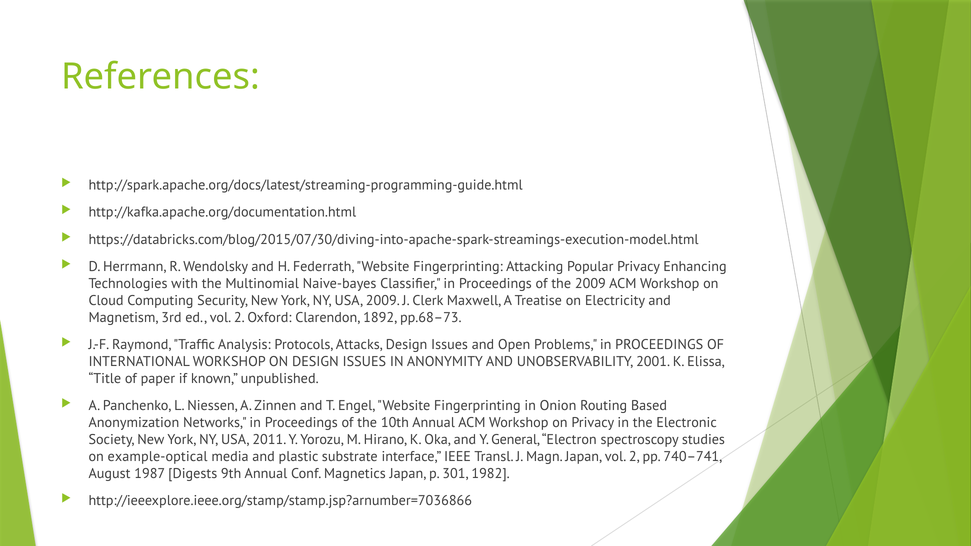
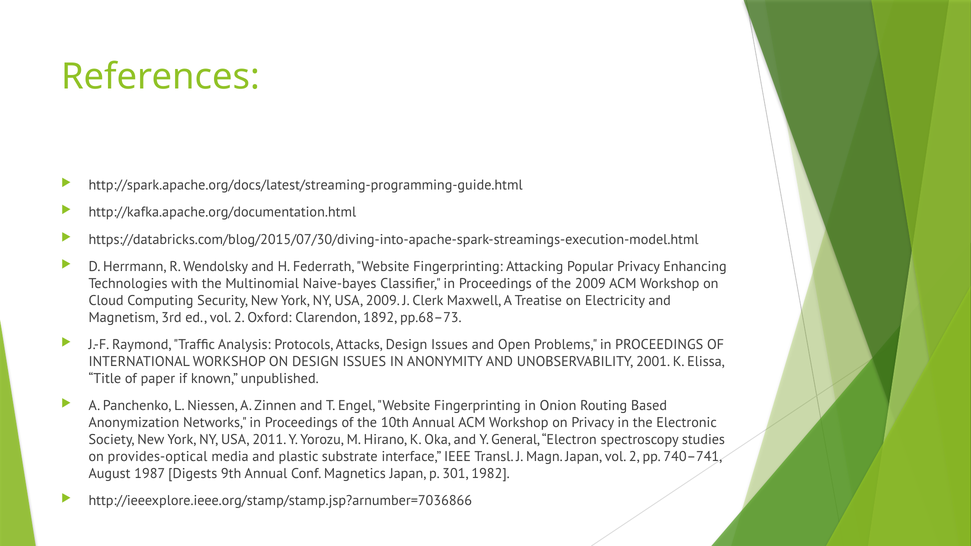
example-optical: example-optical -> provides-optical
